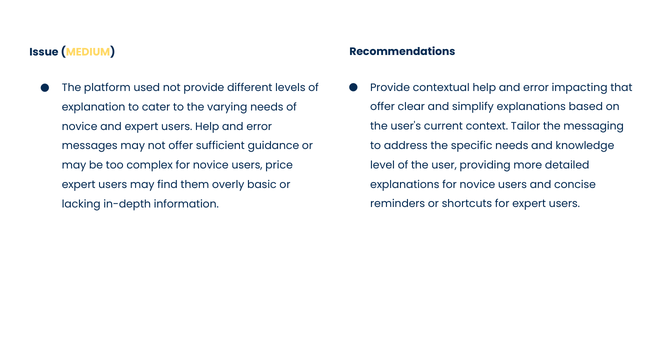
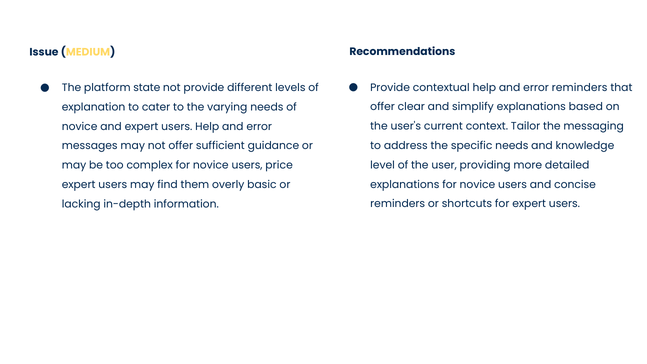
error impacting: impacting -> reminders
used: used -> state
